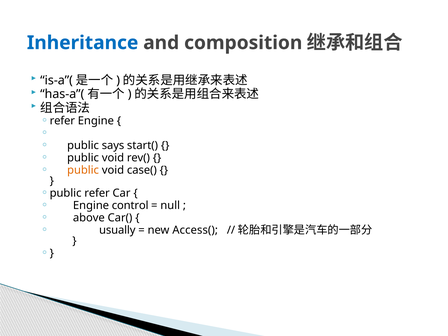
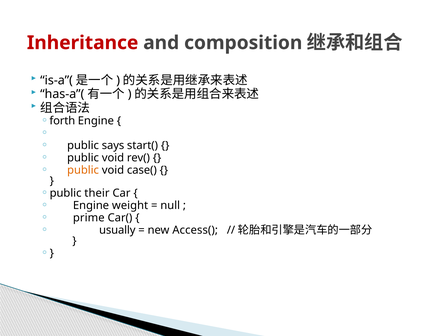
Inheritance colour: blue -> red
refer at (62, 121): refer -> forth
public refer: refer -> their
control: control -> weight
above: above -> prime
